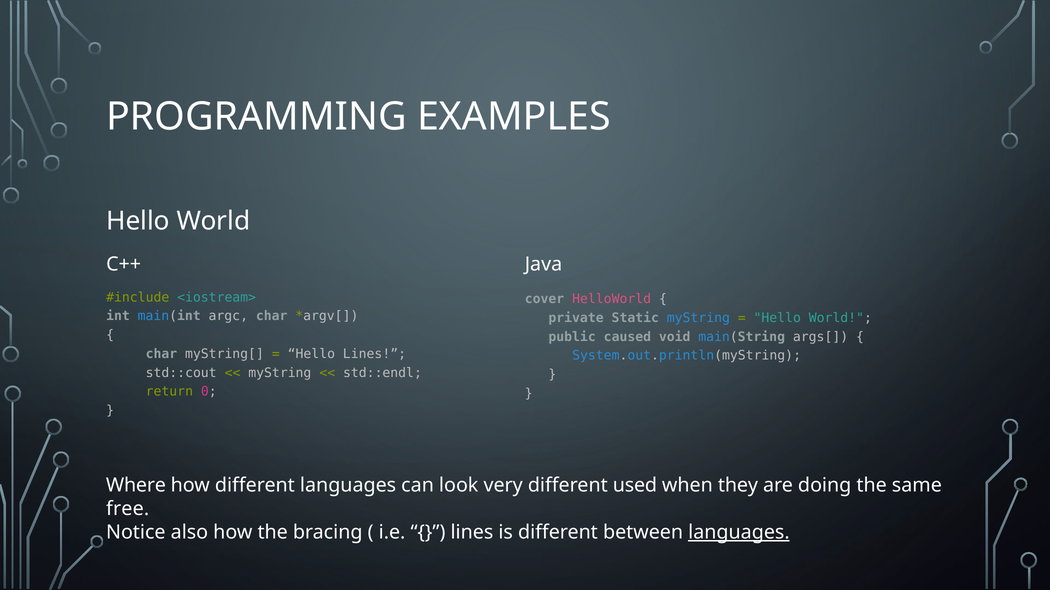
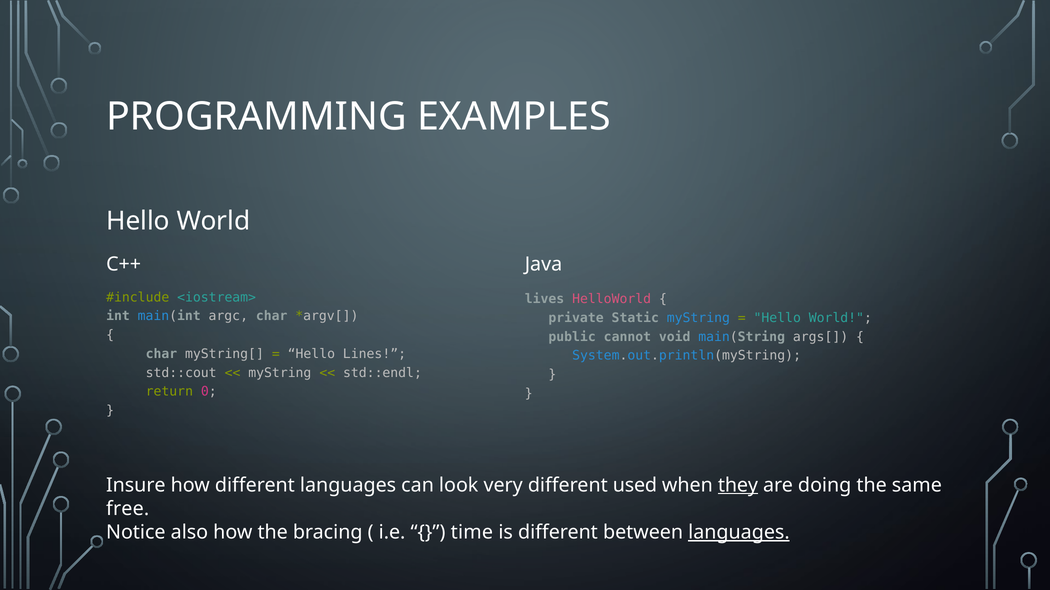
cover: cover -> lives
caused: caused -> cannot
Where: Where -> Insure
they underline: none -> present
lines at (472, 533): lines -> time
